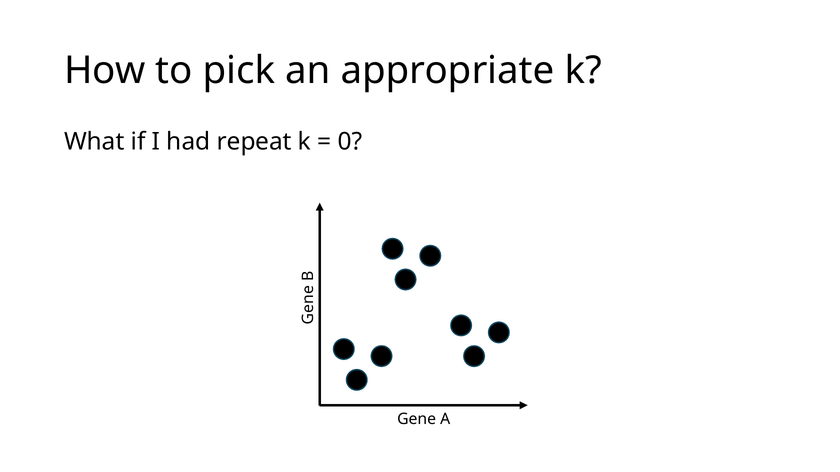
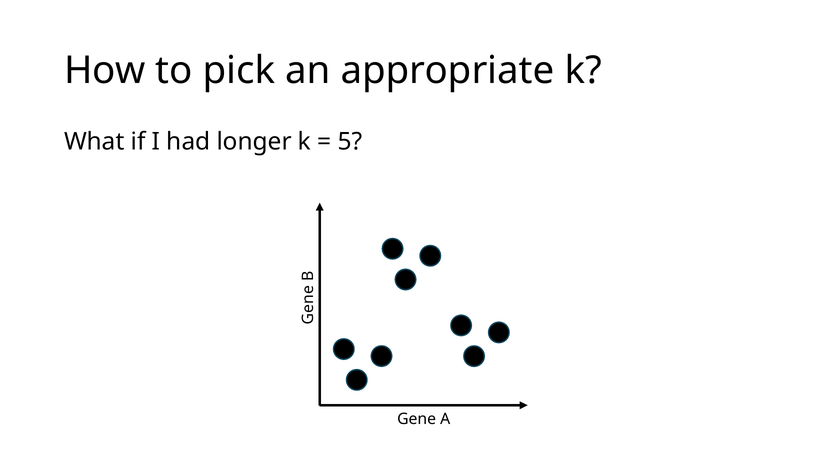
repeat: repeat -> longer
0: 0 -> 5
